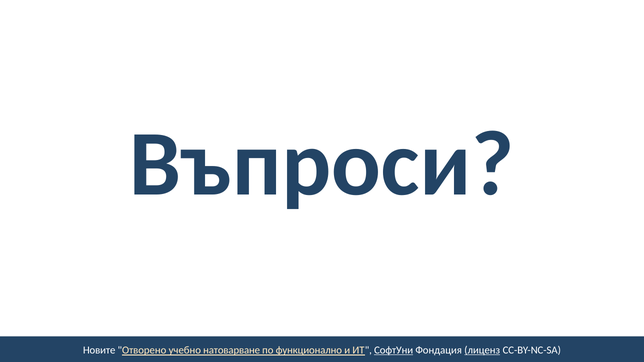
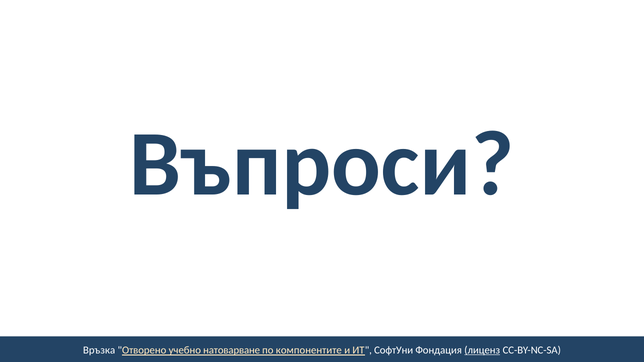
Новите: Новите -> Връзка
функционално: функционално -> компонентите
СофтУни underline: present -> none
